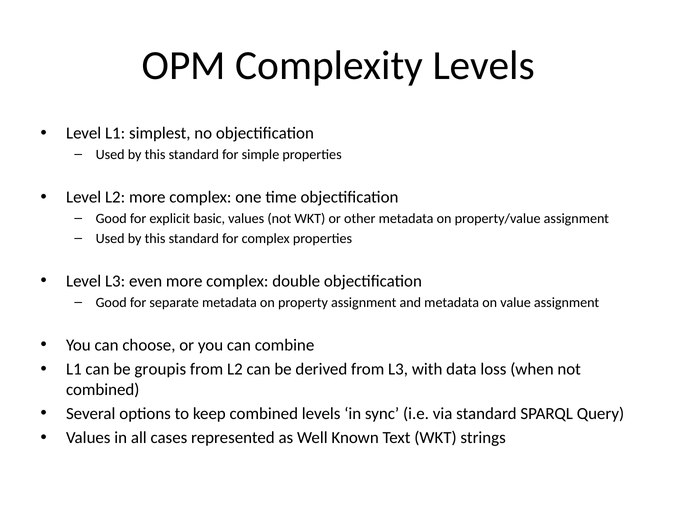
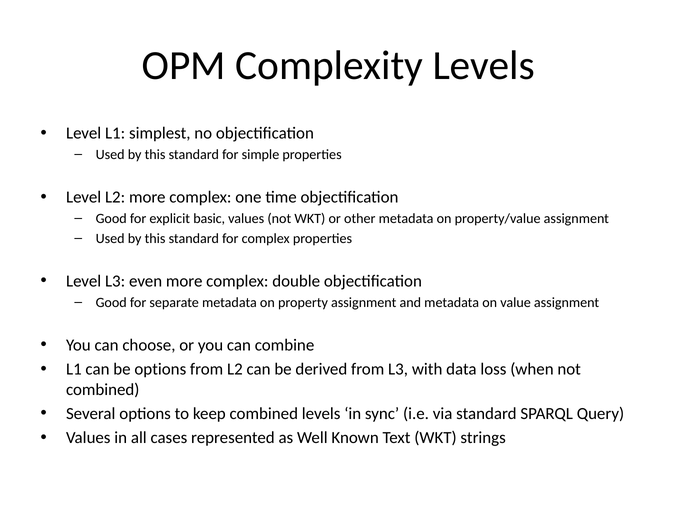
be groupis: groupis -> options
